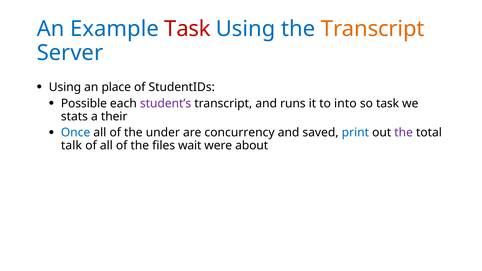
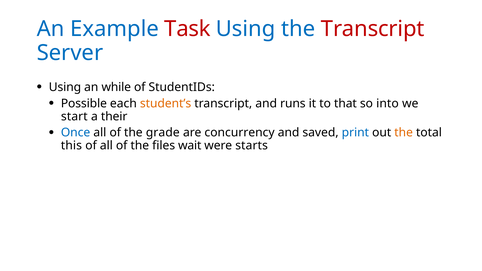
Transcript at (373, 29) colour: orange -> red
place: place -> while
student’s colour: purple -> orange
into: into -> that
so task: task -> into
stats: stats -> start
under: under -> grade
the at (404, 133) colour: purple -> orange
talk: talk -> this
about: about -> starts
